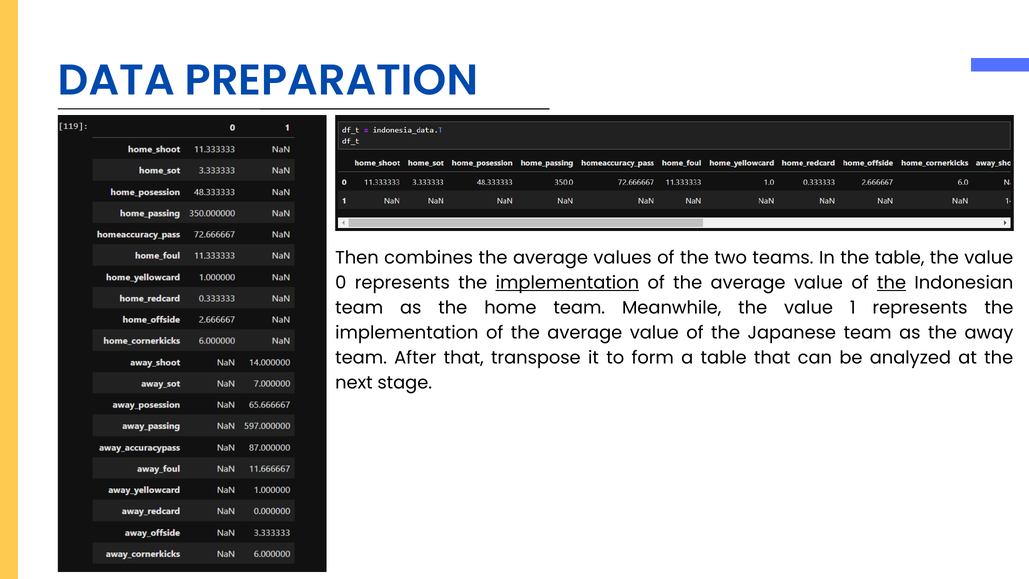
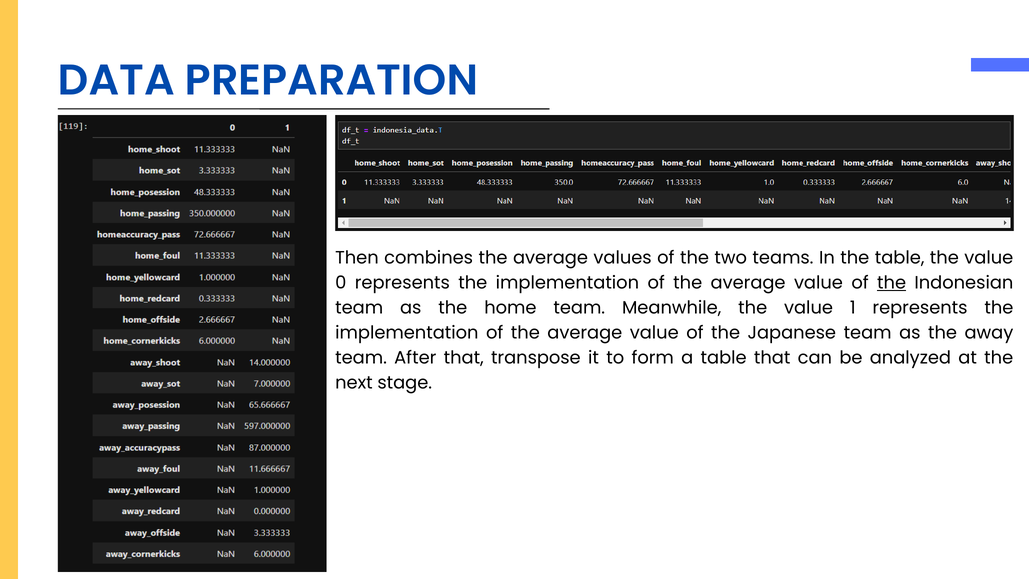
implementation at (567, 283) underline: present -> none
